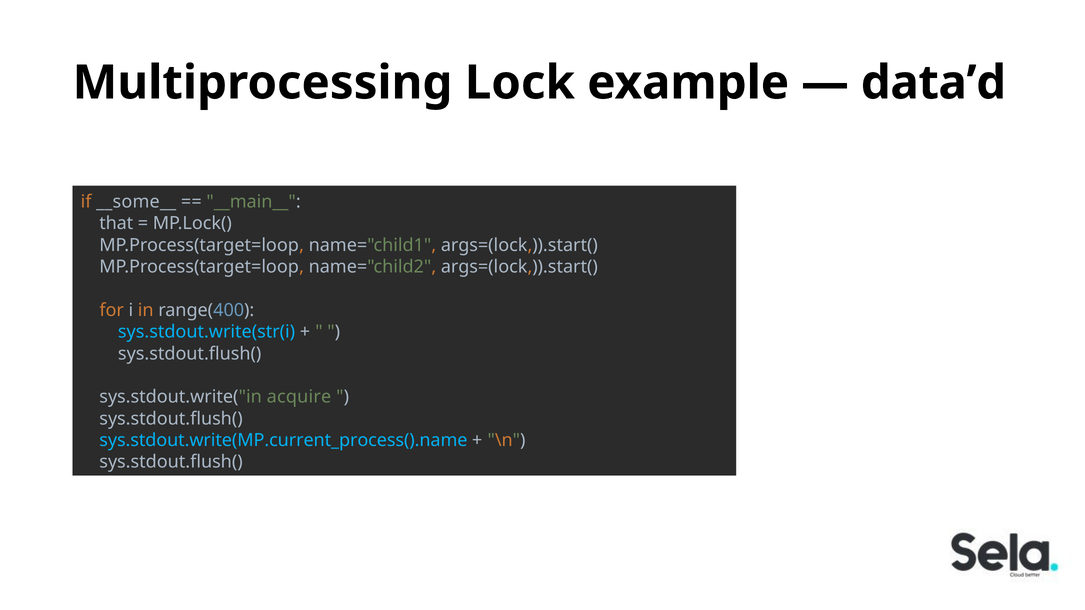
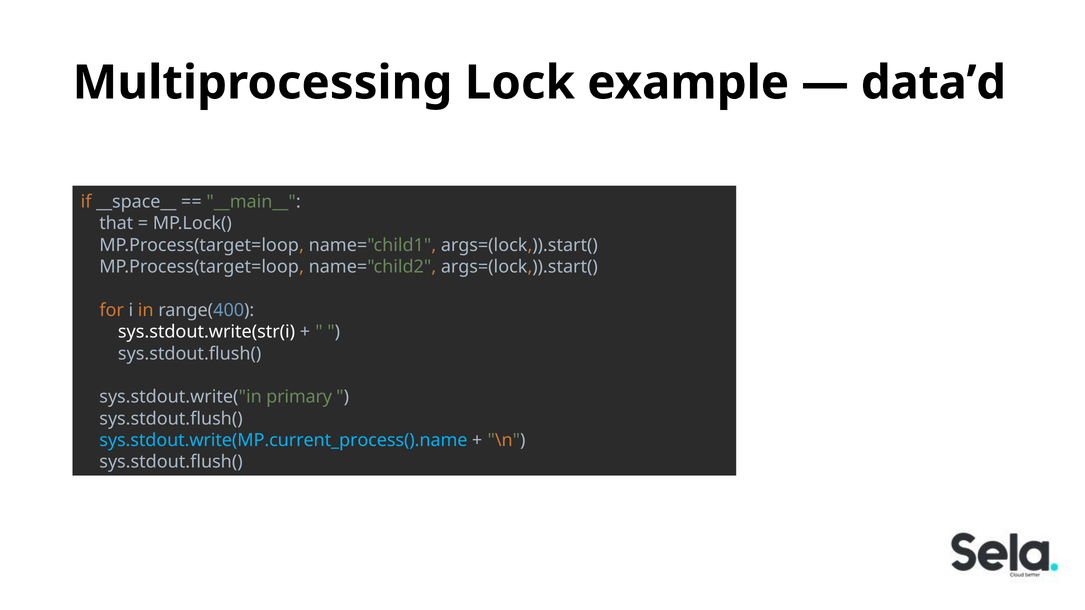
__some__: __some__ -> __space__
sys.stdout.write(str(i colour: light blue -> white
acquire: acquire -> primary
